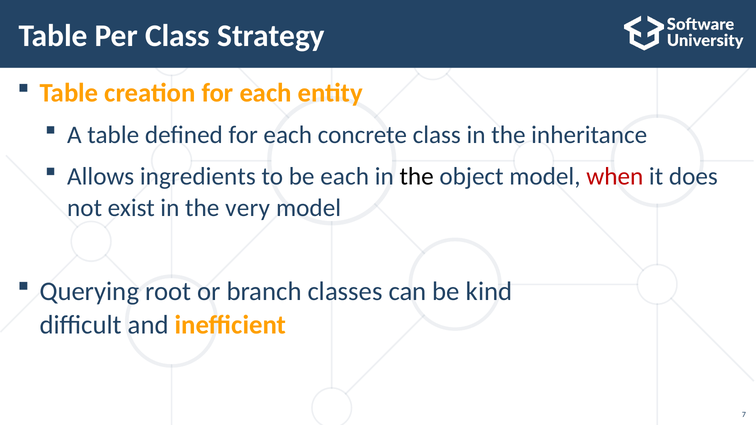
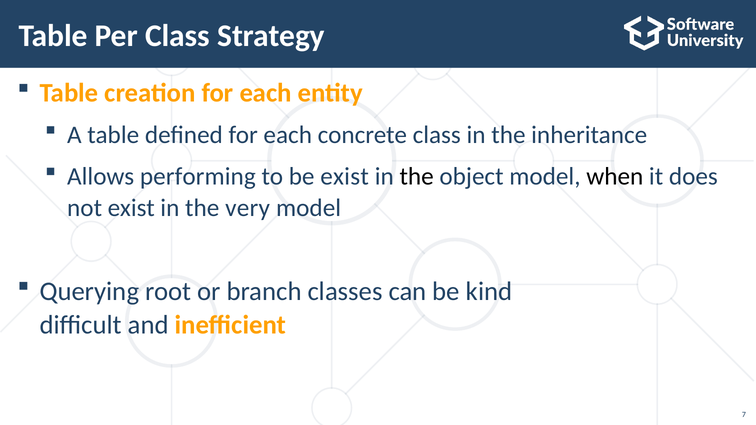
ingredients: ingredients -> performing
be each: each -> exist
when colour: red -> black
